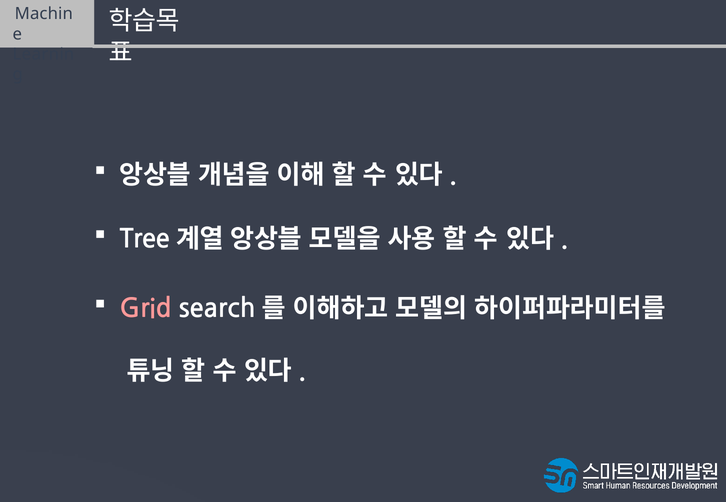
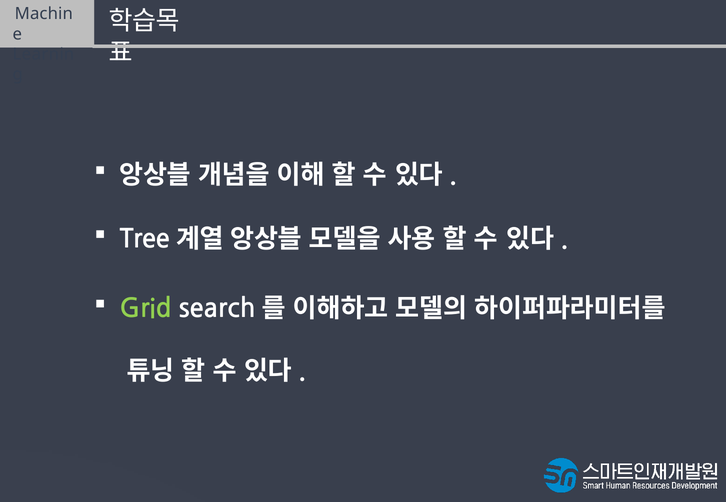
Grid colour: pink -> light green
